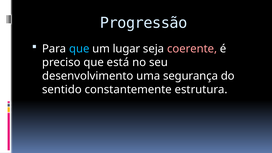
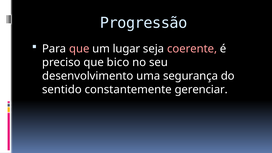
que at (79, 49) colour: light blue -> pink
está: está -> bico
estrutura: estrutura -> gerenciar
